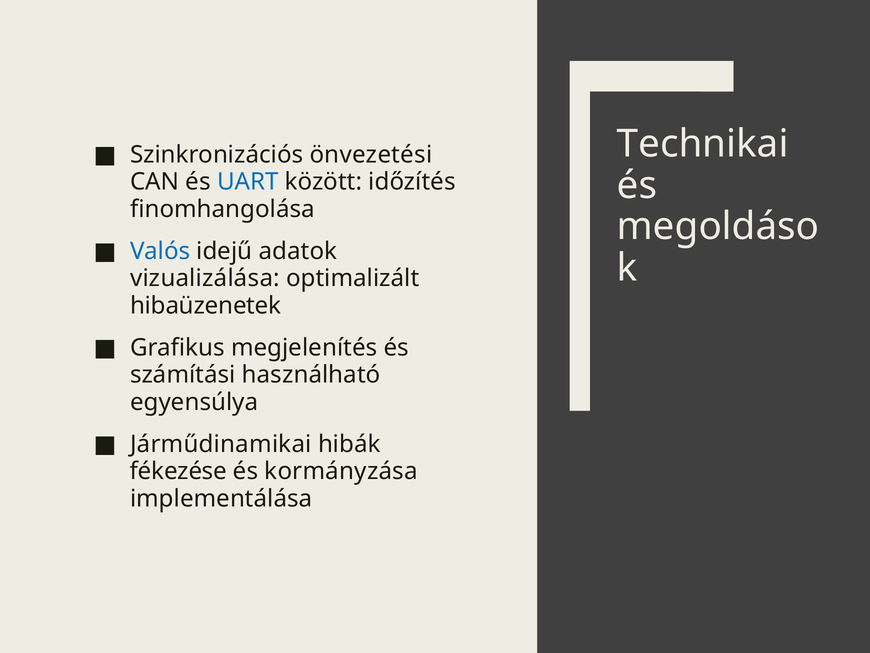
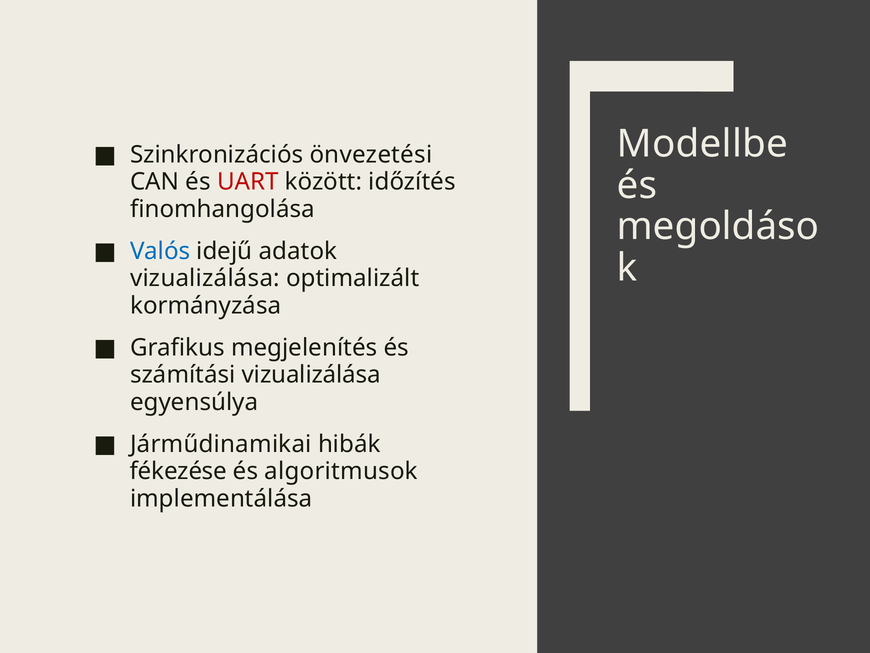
Technikai: Technikai -> Modellbe
UART colour: blue -> red
hibaüzenetek: hibaüzenetek -> kormányzása
számítási használható: használható -> vizualizálása
kormányzása: kormányzása -> algoritmusok
